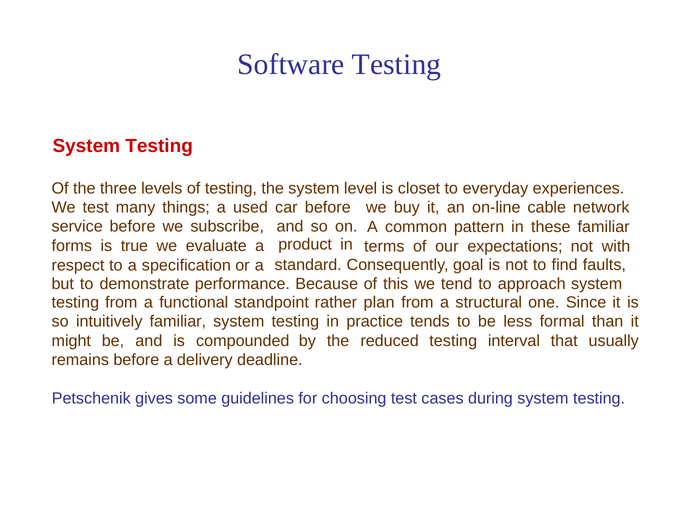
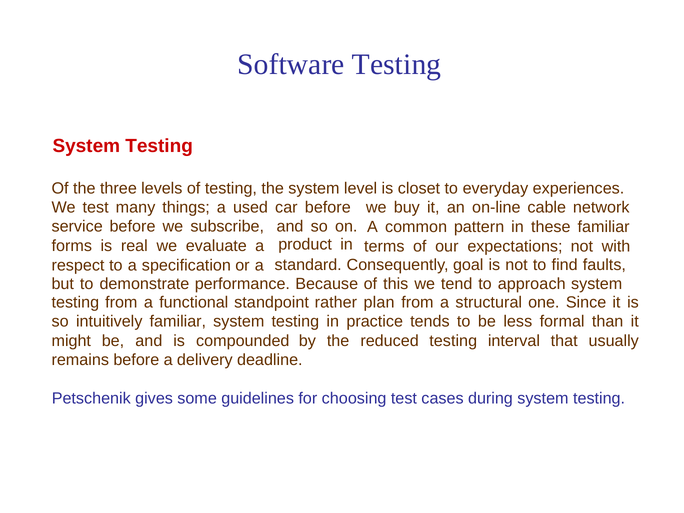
true: true -> real
